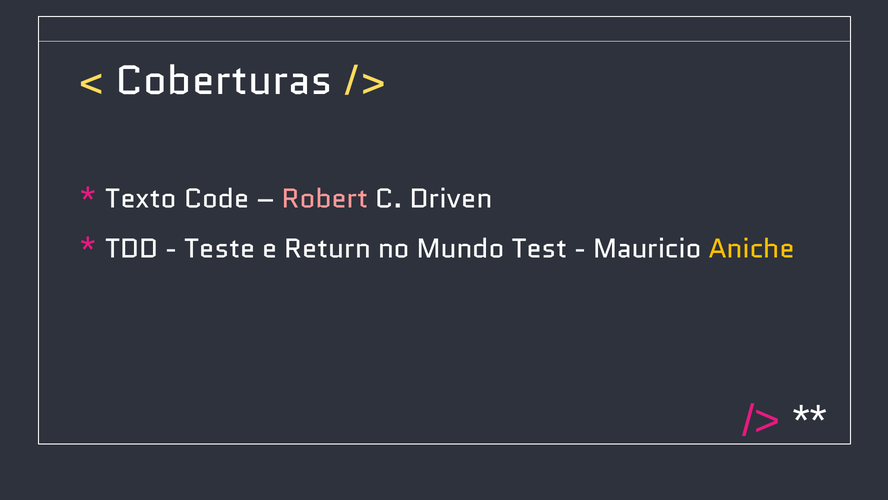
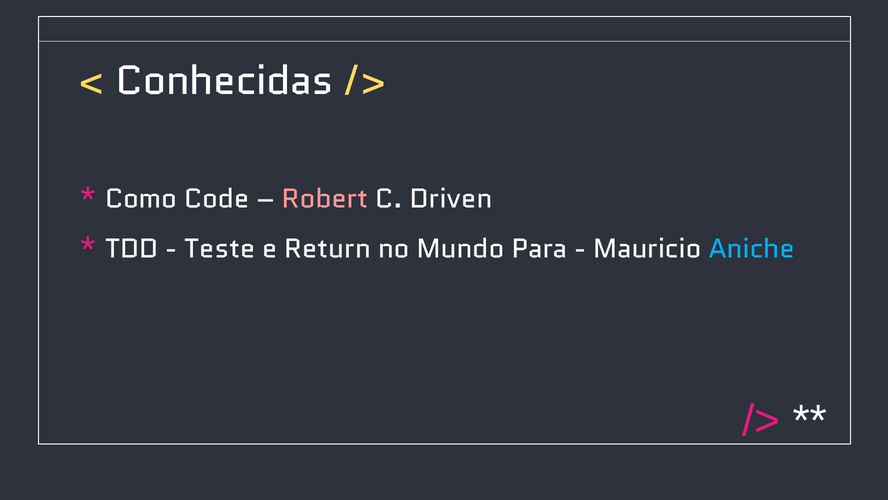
Coberturas: Coberturas -> Conhecidas
Texto: Texto -> Como
Test: Test -> Para
Aniche colour: yellow -> light blue
